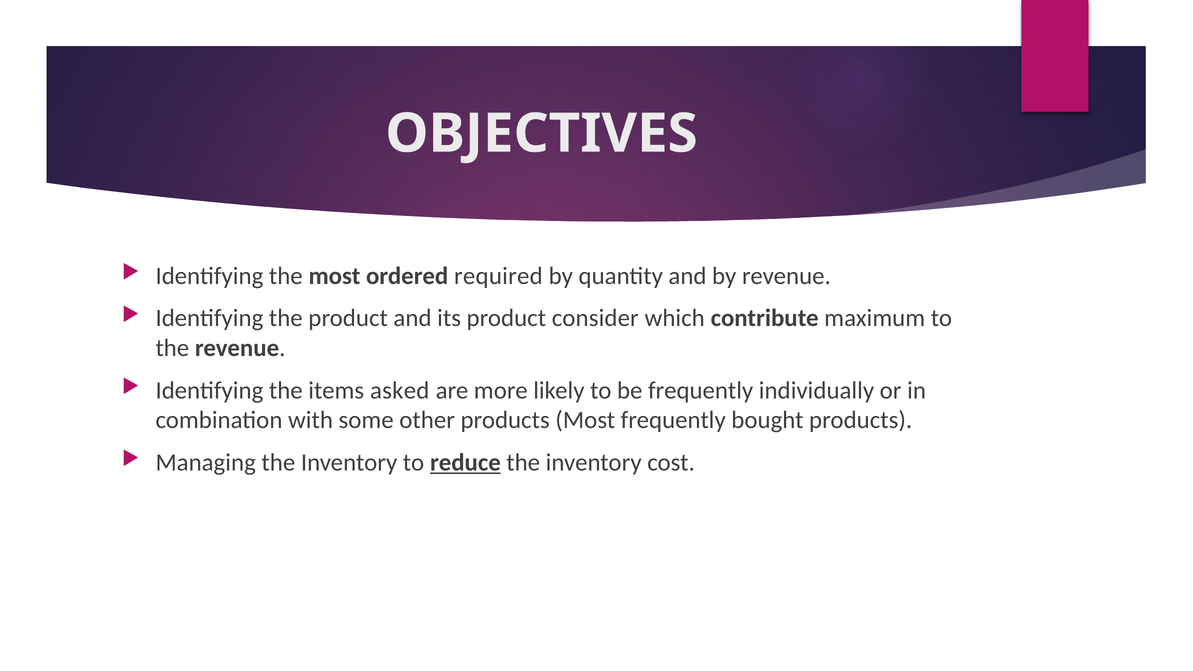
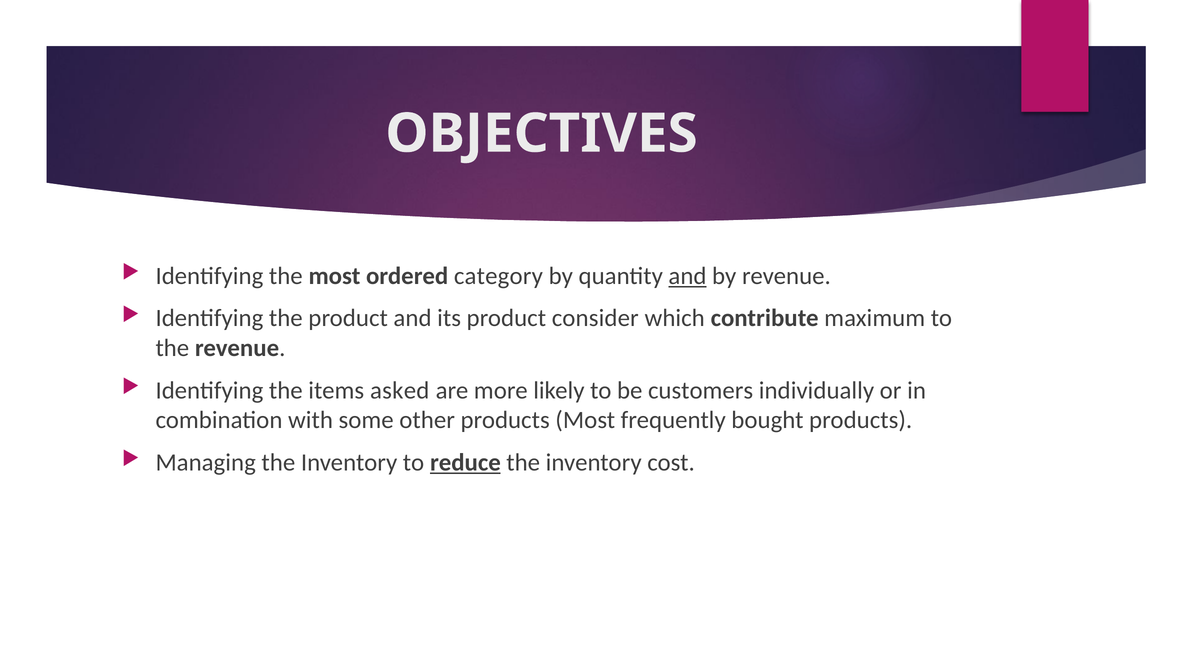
required: required -> category
and at (687, 276) underline: none -> present
be frequently: frequently -> customers
